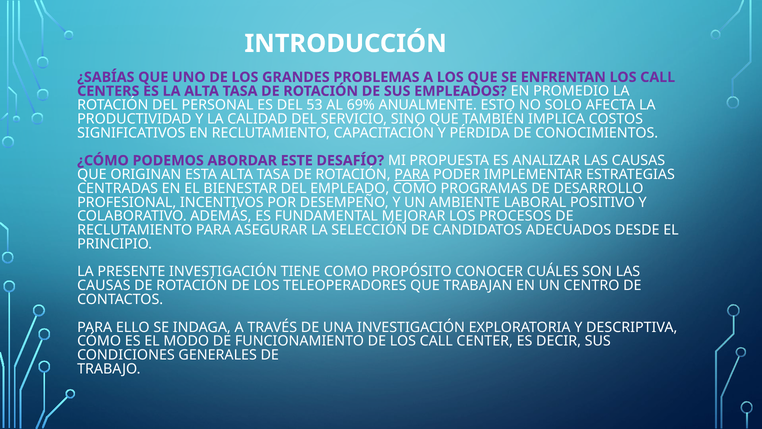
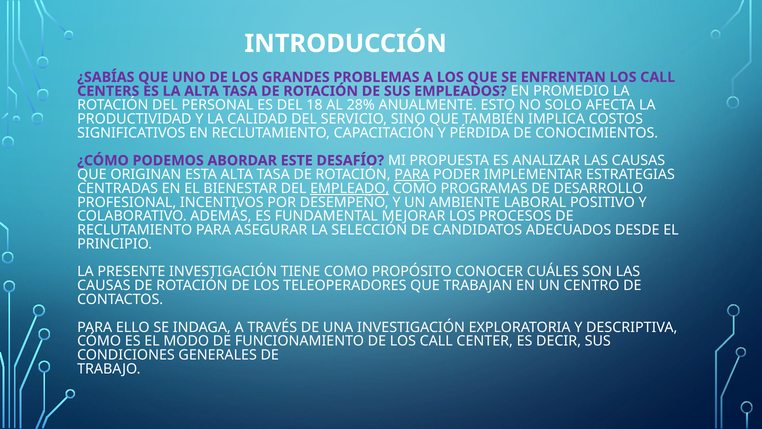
53: 53 -> 18
69%: 69% -> 28%
EMPLEADO underline: none -> present
